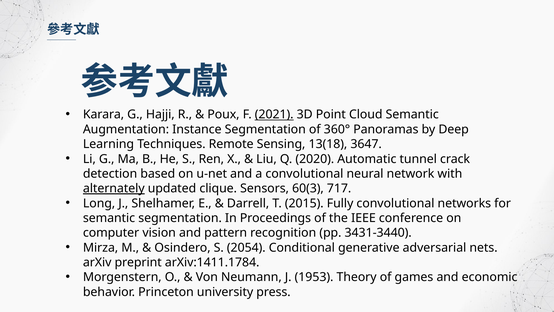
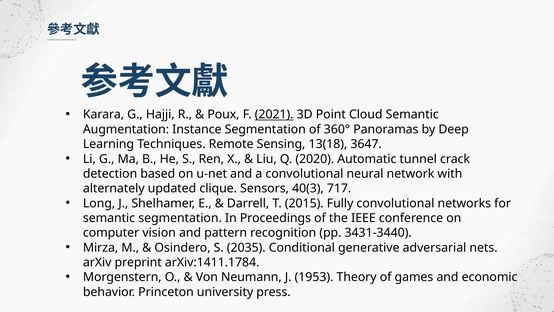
alternately underline: present -> none
60(3: 60(3 -> 40(3
2054: 2054 -> 2035
